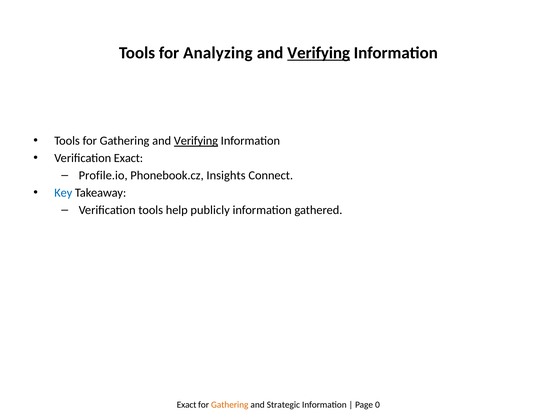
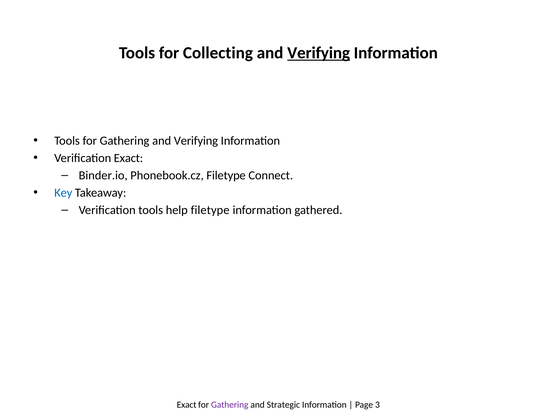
Analyzing: Analyzing -> Collecting
Verifying at (196, 141) underline: present -> none
Profile.io: Profile.io -> Binder.io
Phonebook.cz Insights: Insights -> Filetype
help publicly: publicly -> filetype
Gathering at (230, 404) colour: orange -> purple
0: 0 -> 3
